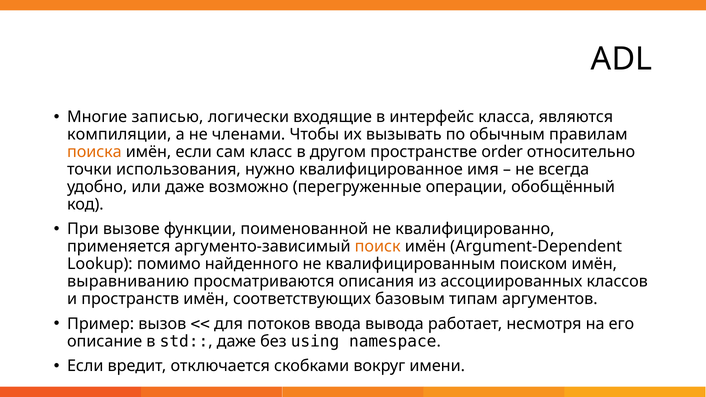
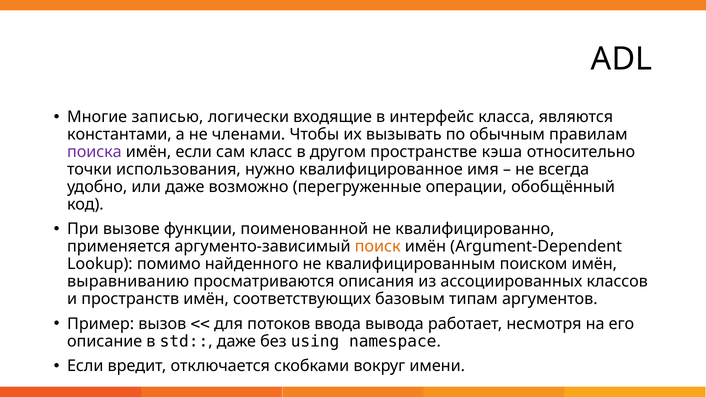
компиляции: компиляции -> константами
поиска colour: orange -> purple
order: order -> кэша
